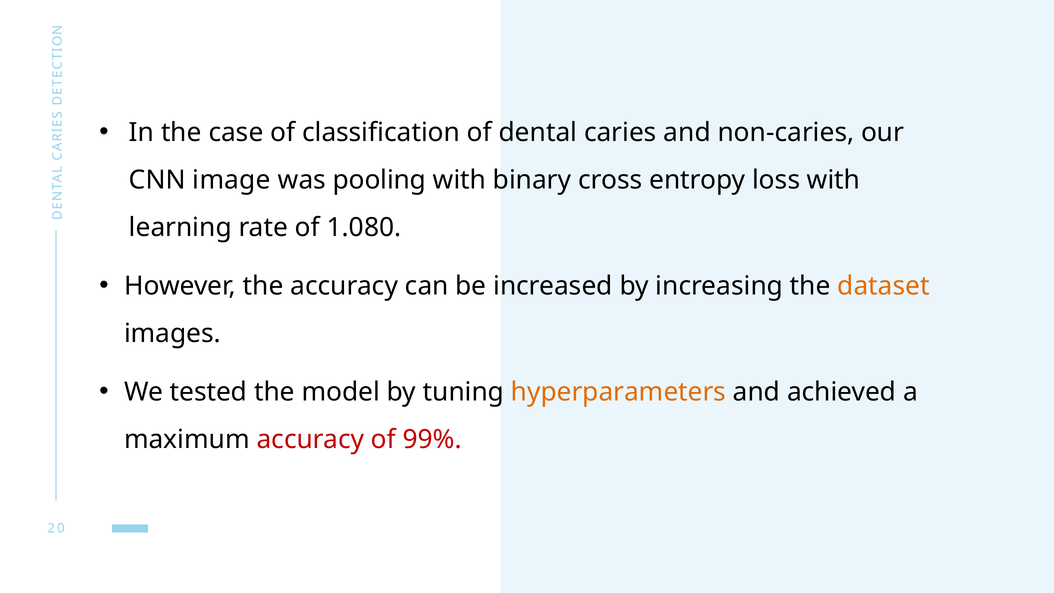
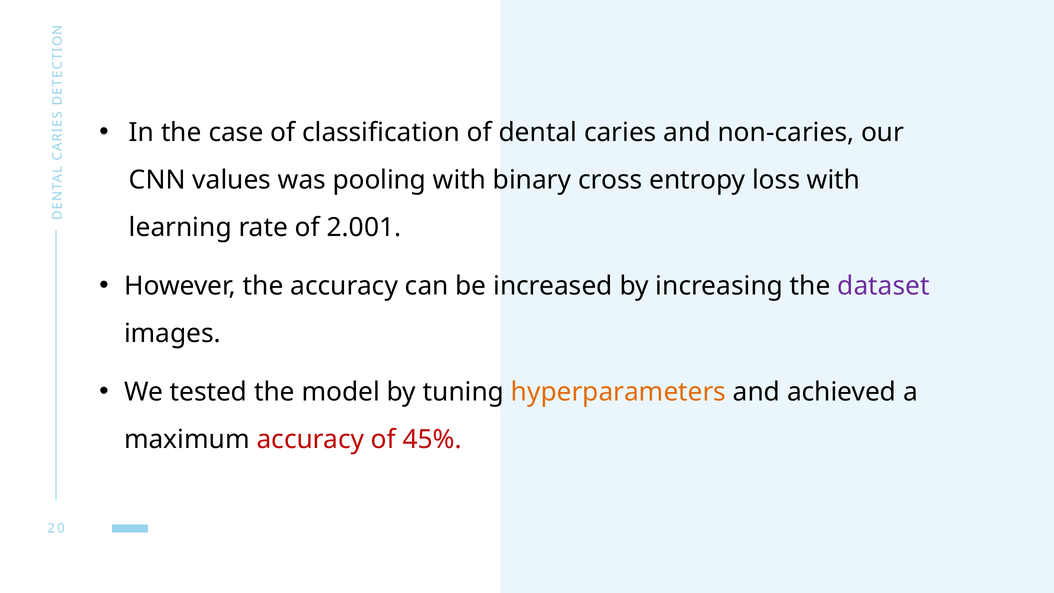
image: image -> values
1.080: 1.080 -> 2.001
dataset colour: orange -> purple
99%: 99% -> 45%
